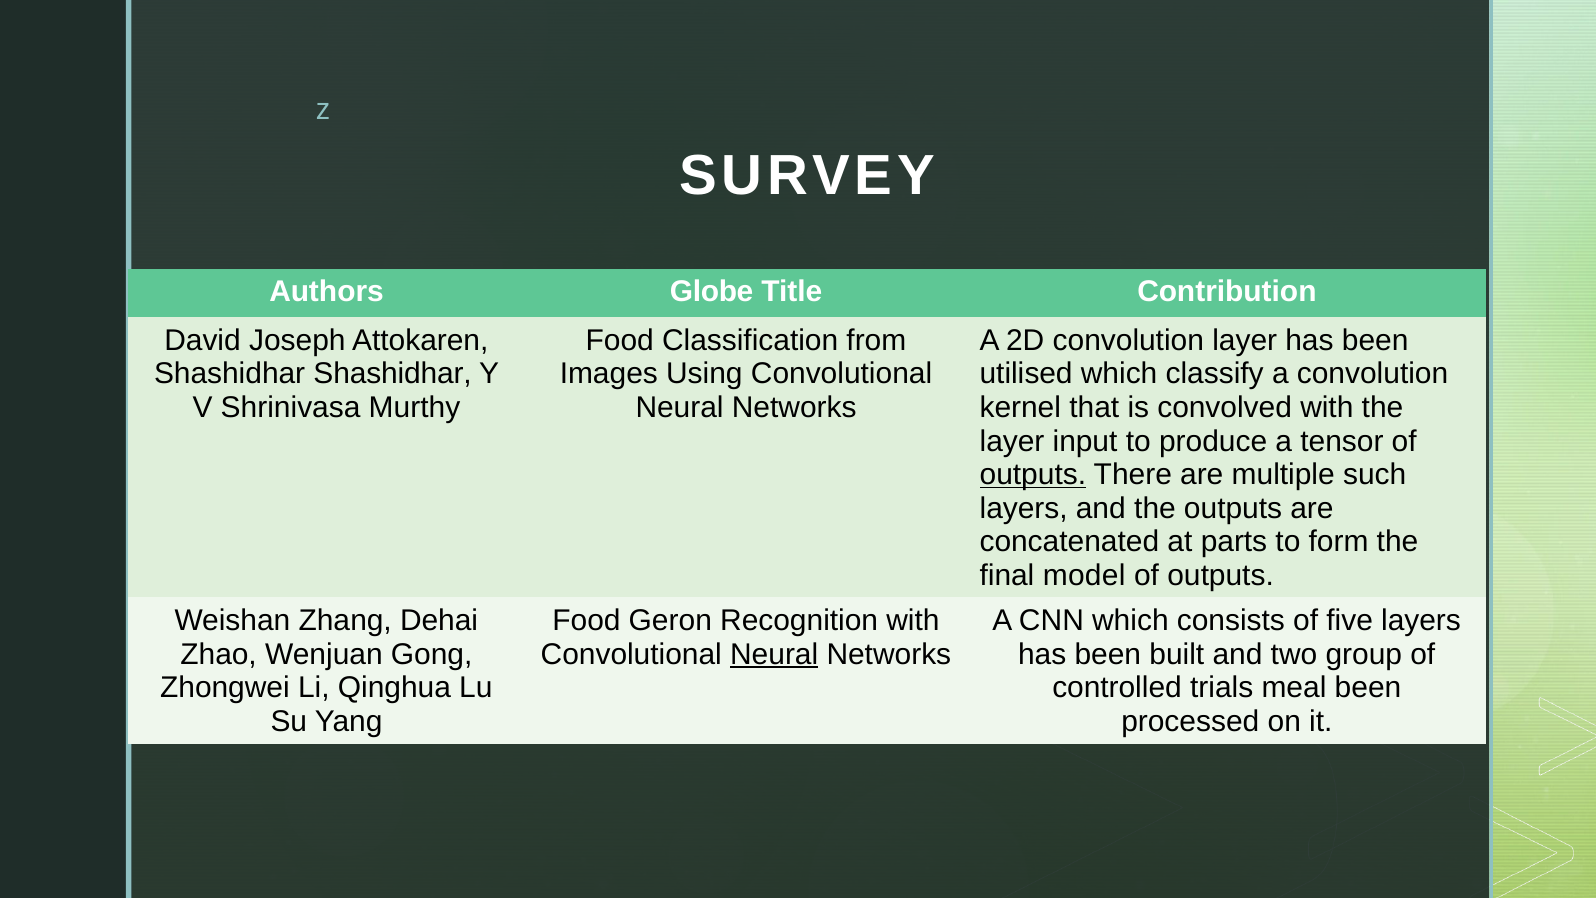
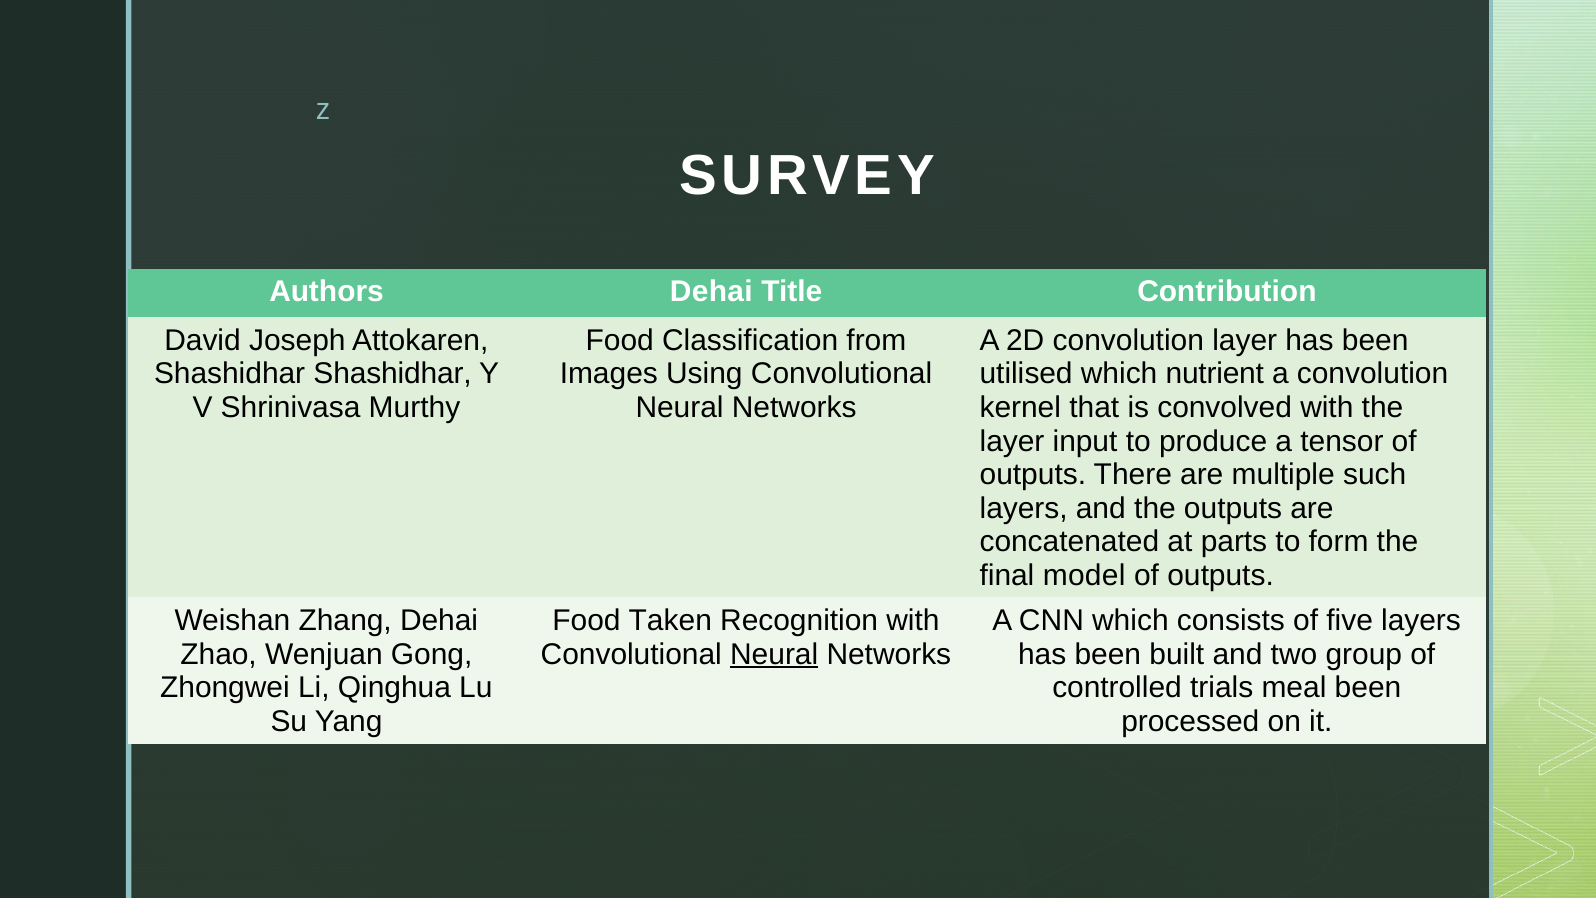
Authors Globe: Globe -> Dehai
classify: classify -> nutrient
outputs at (1033, 475) underline: present -> none
Geron: Geron -> Taken
